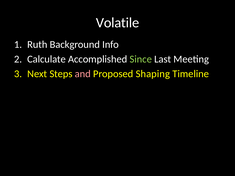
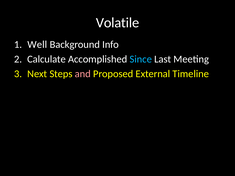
Ruth: Ruth -> Well
Since colour: light green -> light blue
Shaping: Shaping -> External
